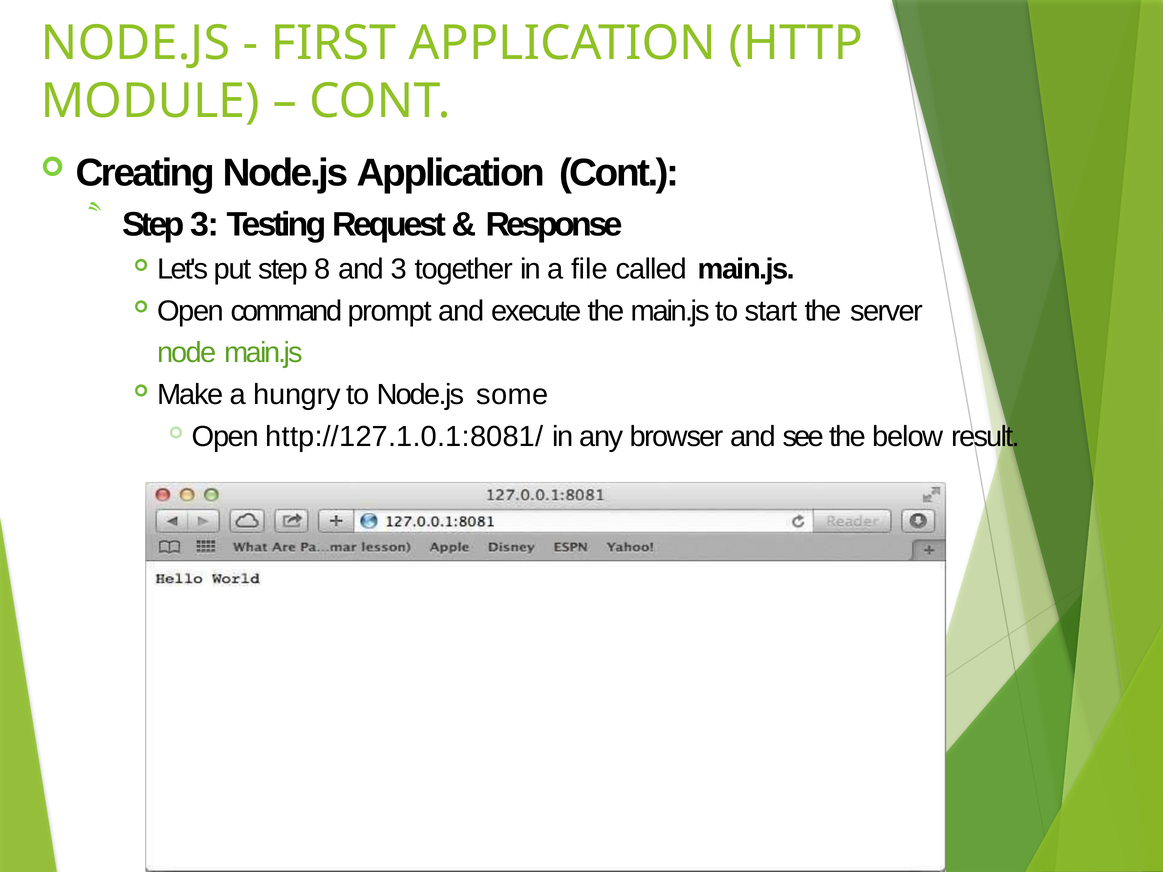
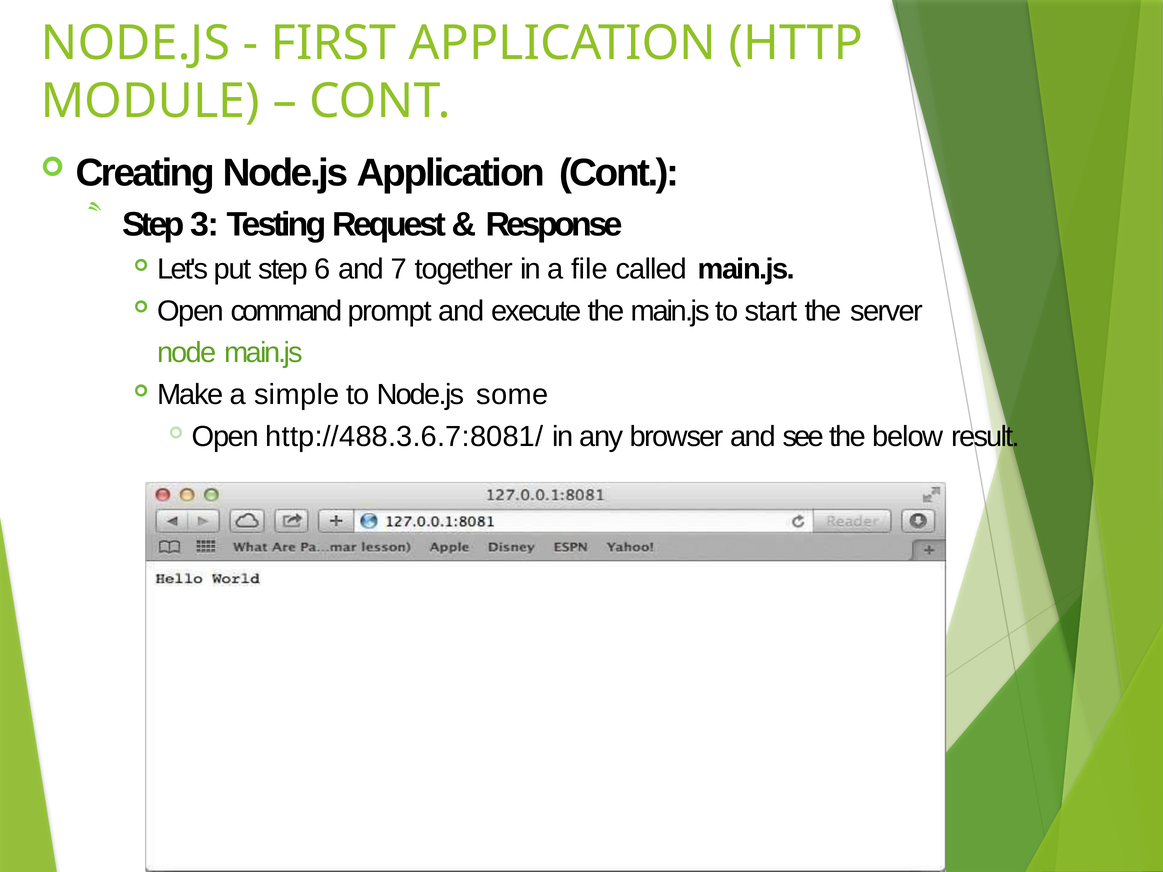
8: 8 -> 6
and 3: 3 -> 7
hungry: hungry -> simple
http://127.1.0.1:8081/: http://127.1.0.1:8081/ -> http://488.3.6.7:8081/
